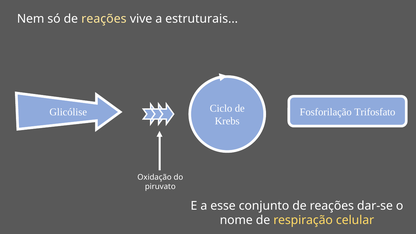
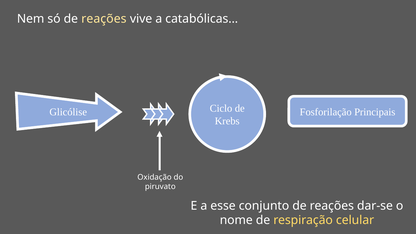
estruturais: estruturais -> catabólicas
Trifosfato: Trifosfato -> Principais
